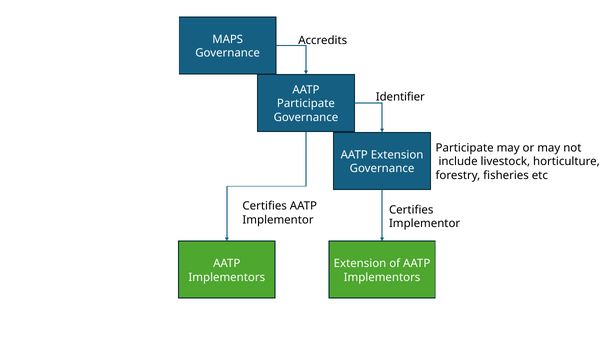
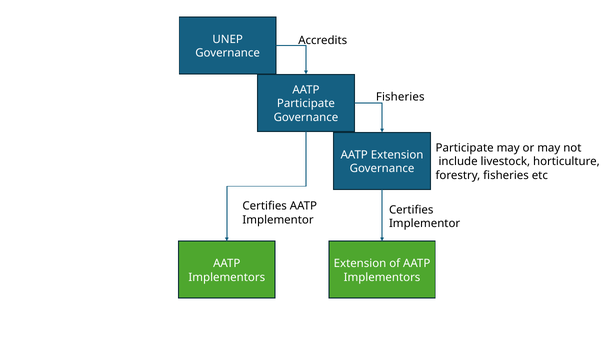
MAPS: MAPS -> UNEP
Identifier at (400, 97): Identifier -> Fisheries
